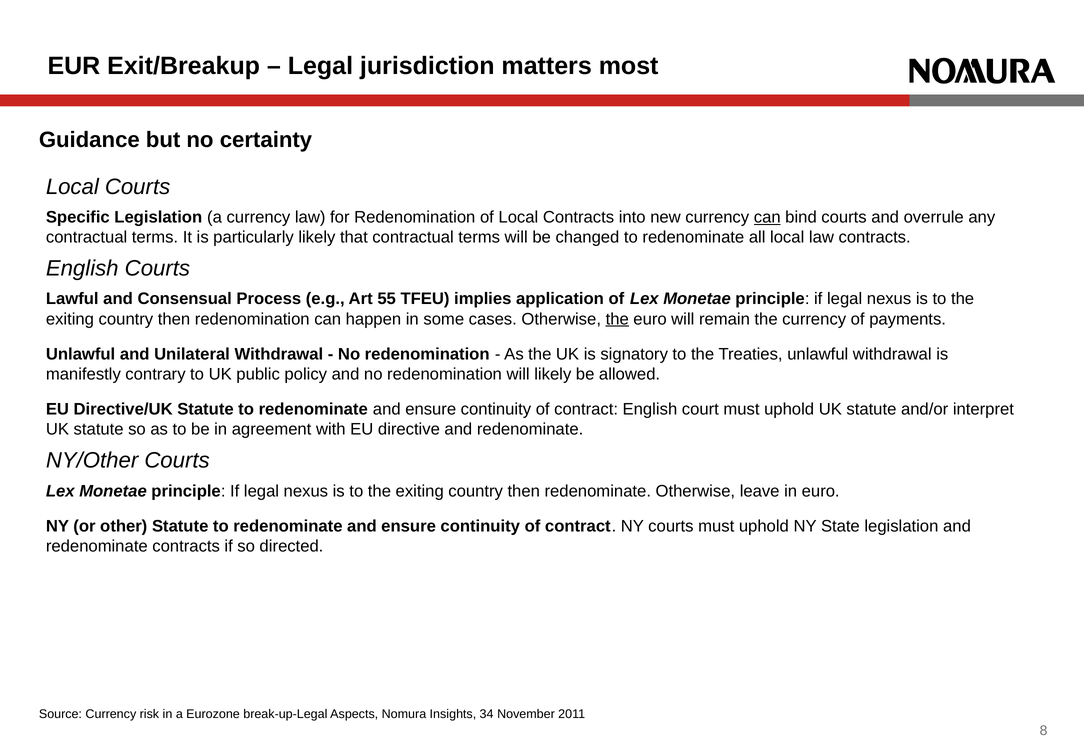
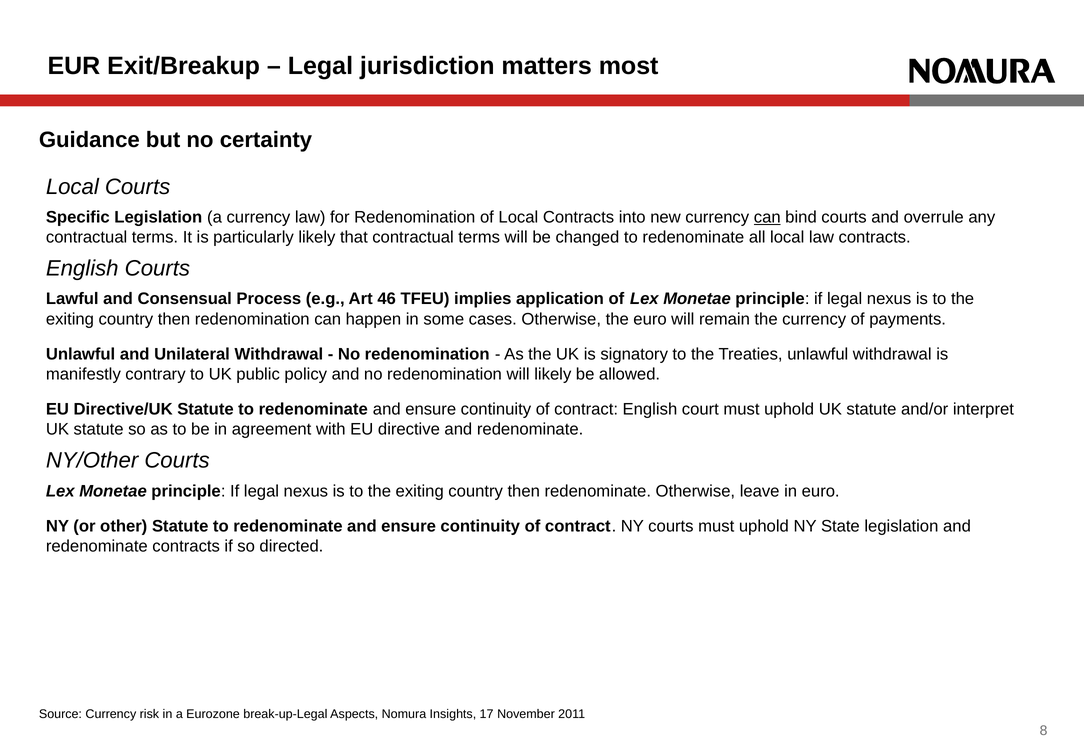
55: 55 -> 46
the at (617, 319) underline: present -> none
34: 34 -> 17
